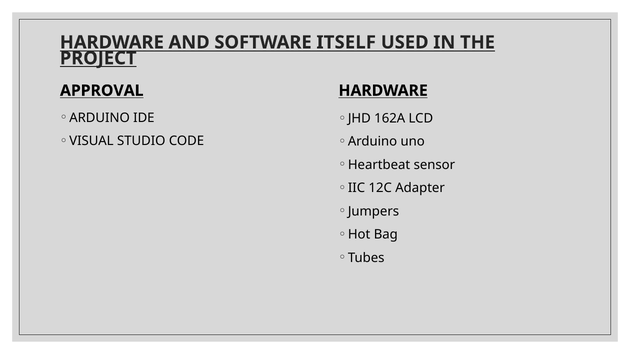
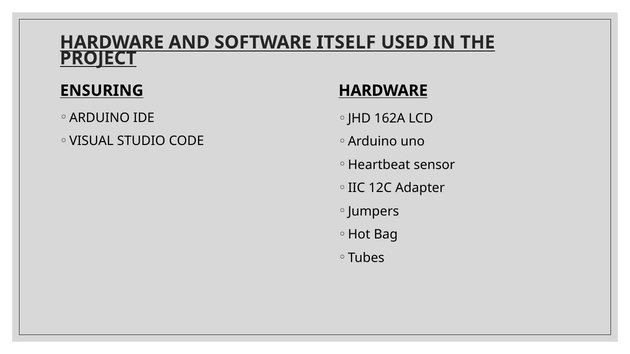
APPROVAL: APPROVAL -> ENSURING
